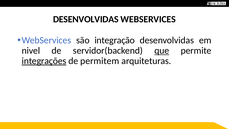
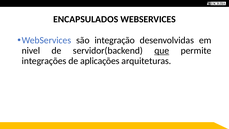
DESENVOLVIDAS at (86, 19): DESENVOLVIDAS -> ENCAPSULADOS
integrações underline: present -> none
permitem: permitem -> aplicações
